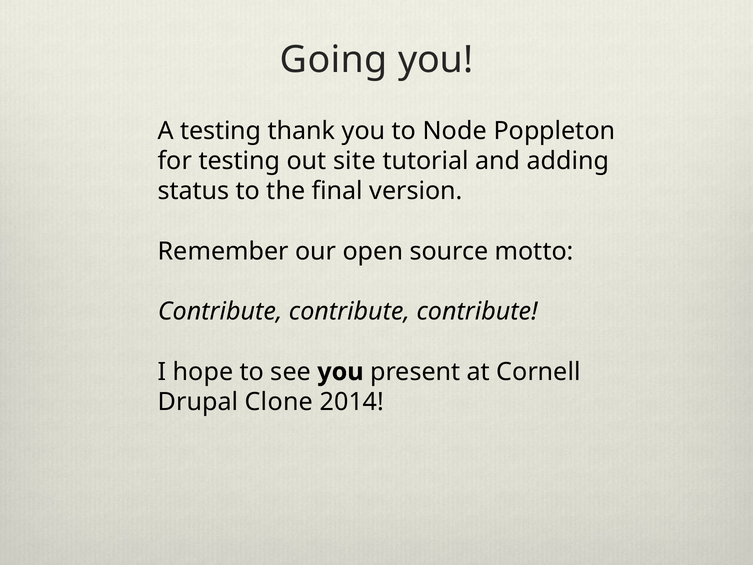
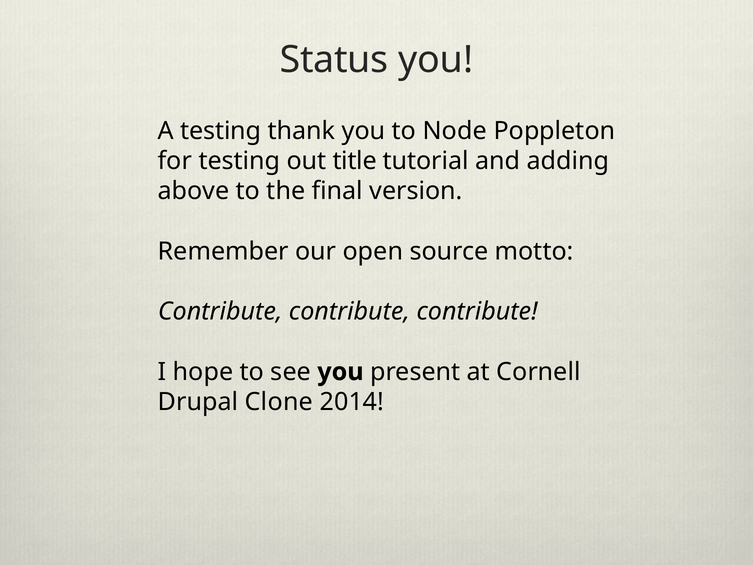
Going: Going -> Status
site: site -> title
status: status -> above
